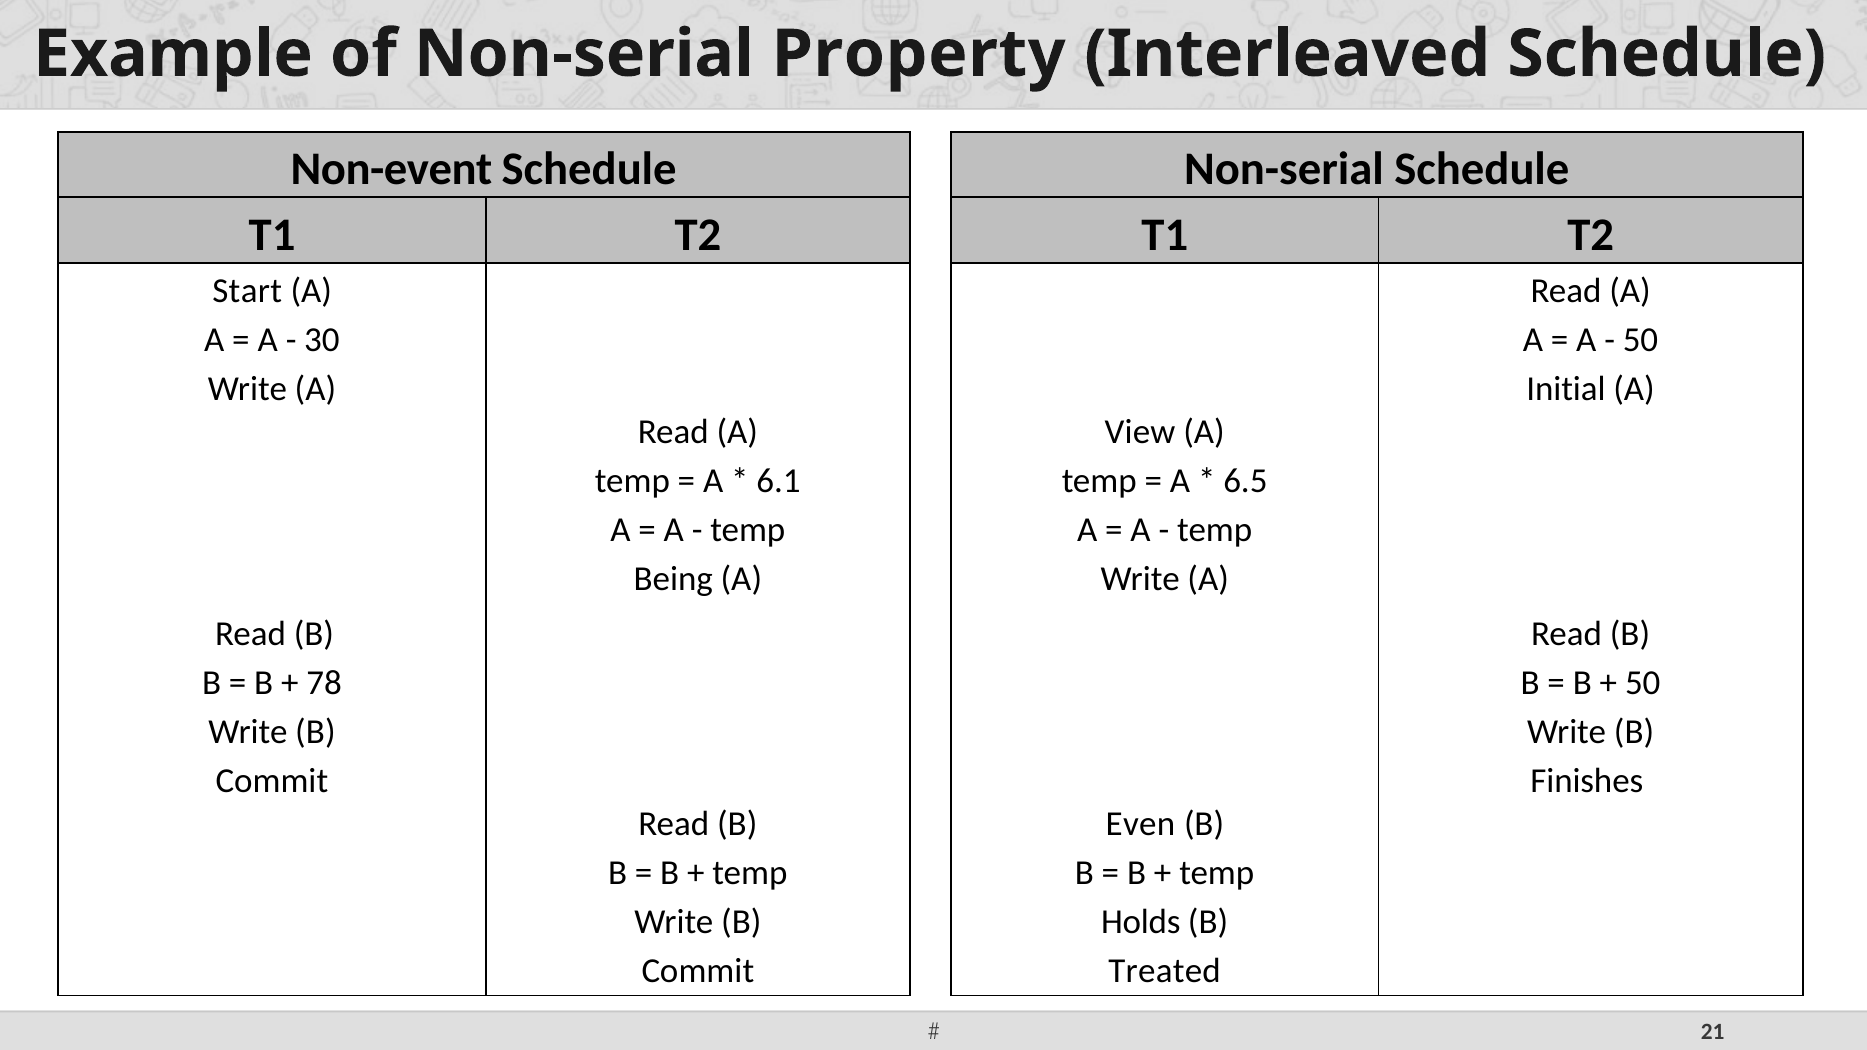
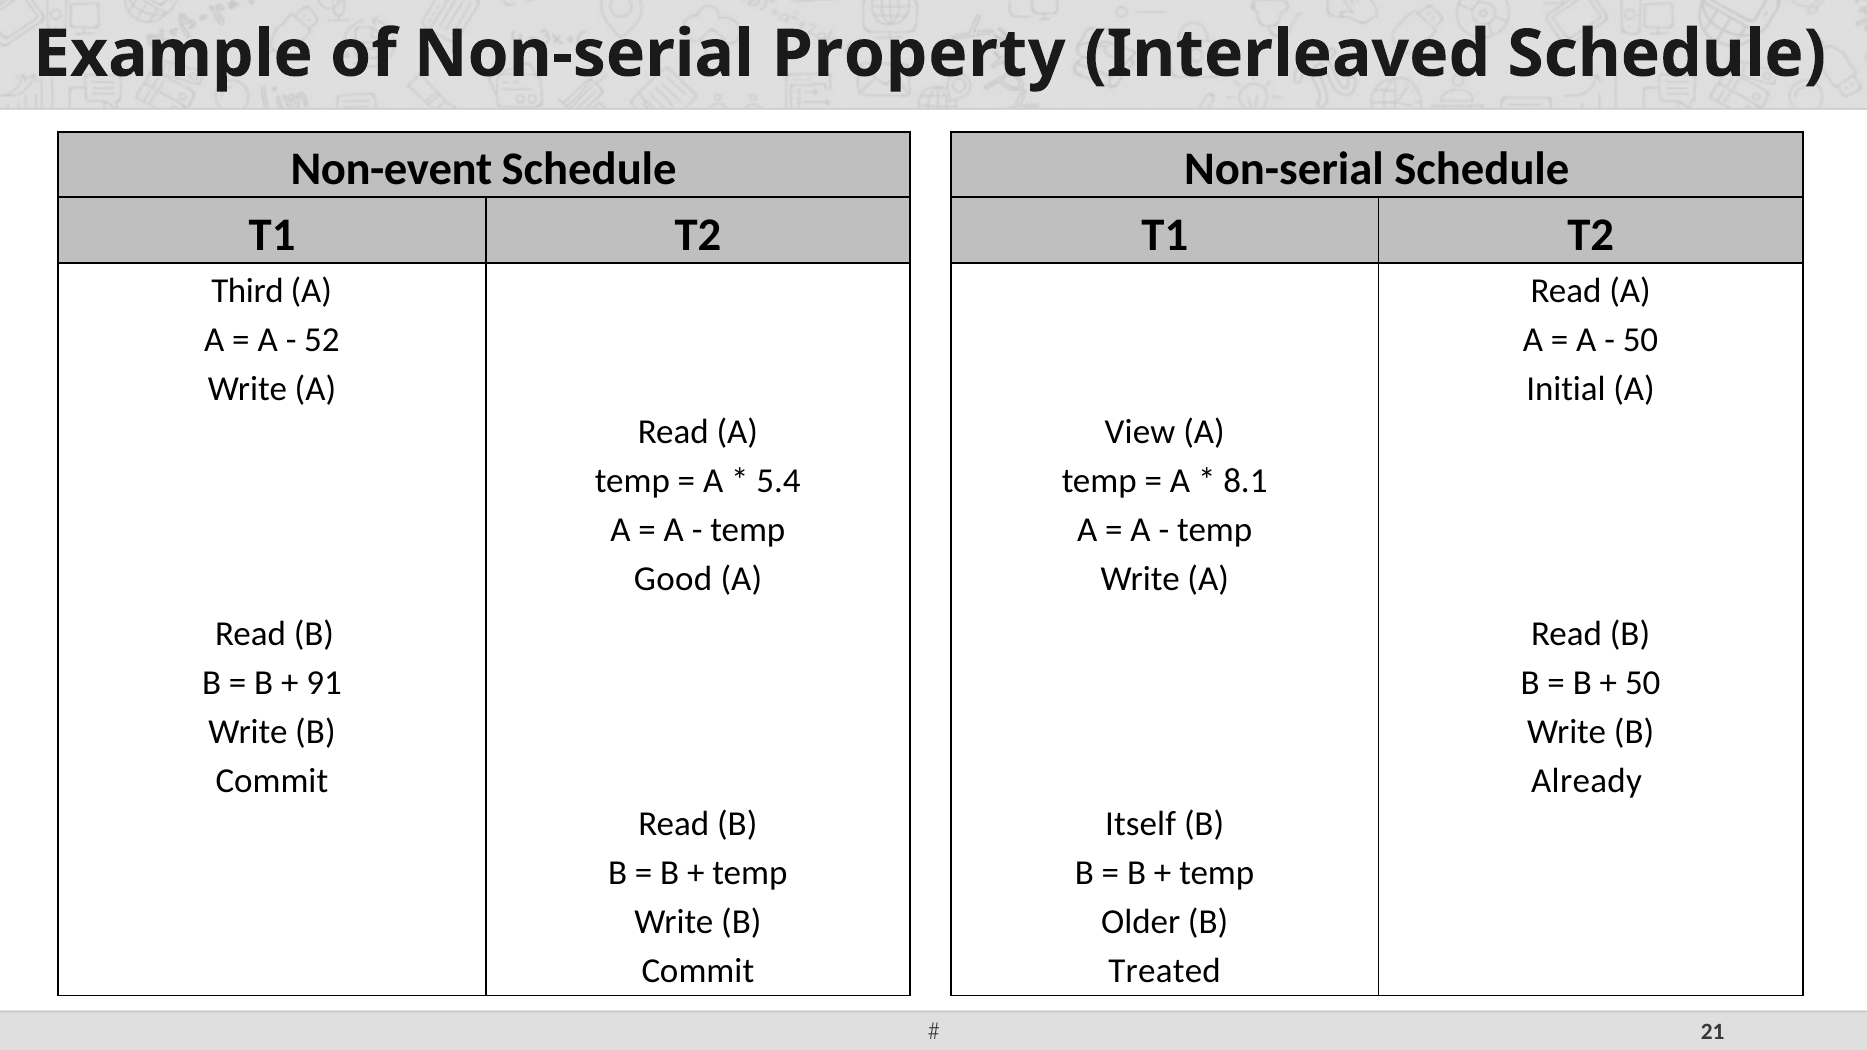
Start: Start -> Third
30: 30 -> 52
6.1: 6.1 -> 5.4
6.5: 6.5 -> 8.1
Being: Being -> Good
78: 78 -> 91
Finishes: Finishes -> Already
Even: Even -> Itself
Holds: Holds -> Older
